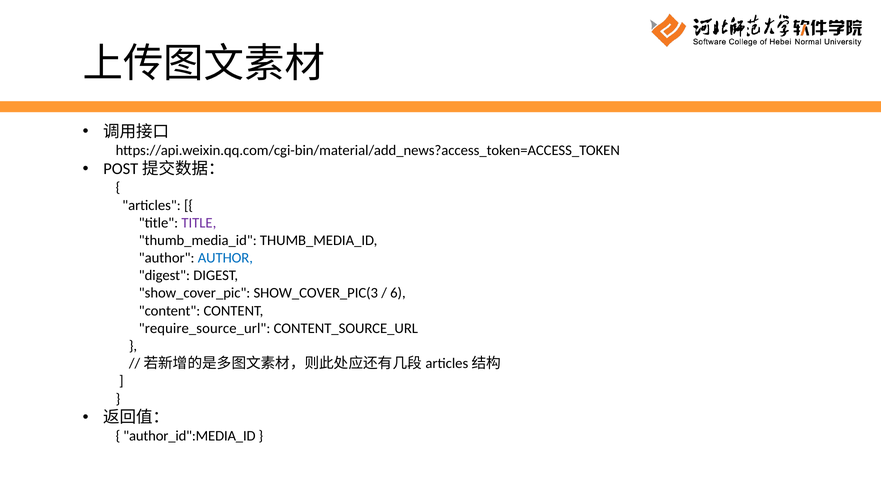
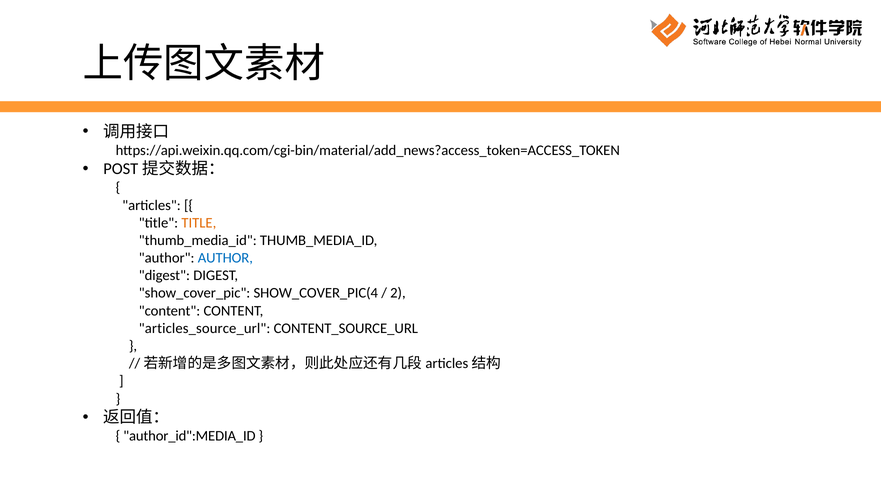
TITLE at (199, 223) colour: purple -> orange
SHOW_COVER_PIC(3: SHOW_COVER_PIC(3 -> SHOW_COVER_PIC(4
6: 6 -> 2
require_source_url: require_source_url -> articles_source_url
